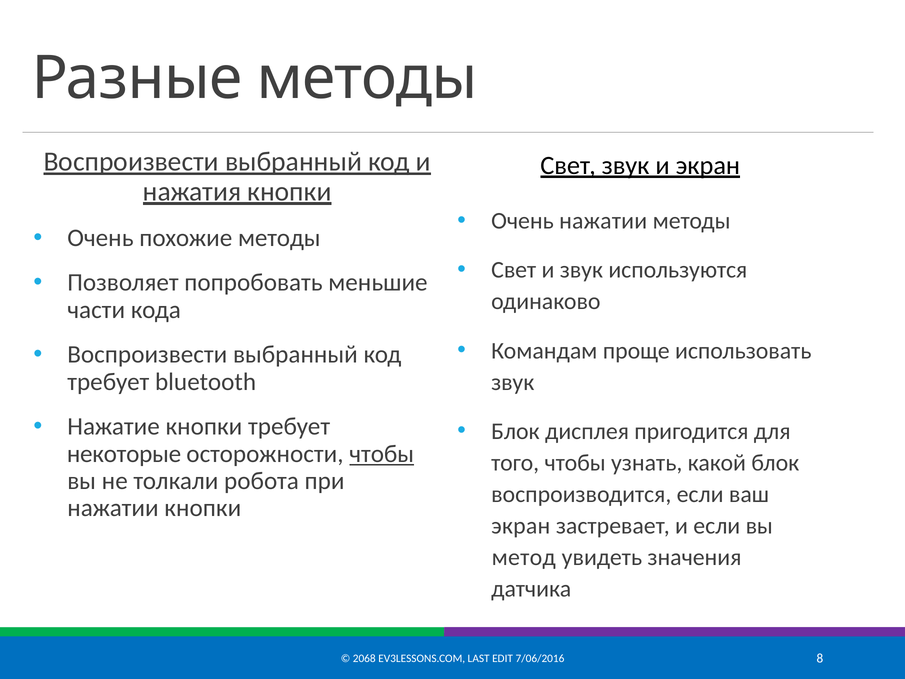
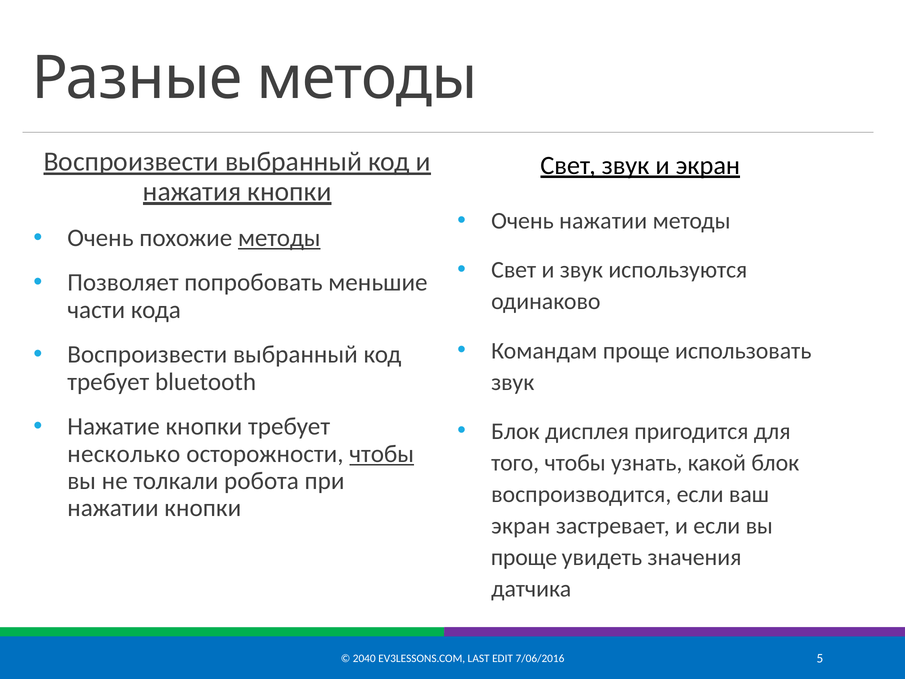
методы at (279, 238) underline: none -> present
некоторые: некоторые -> несколько
метод at (524, 557): метод -> проще
2068: 2068 -> 2040
8: 8 -> 5
